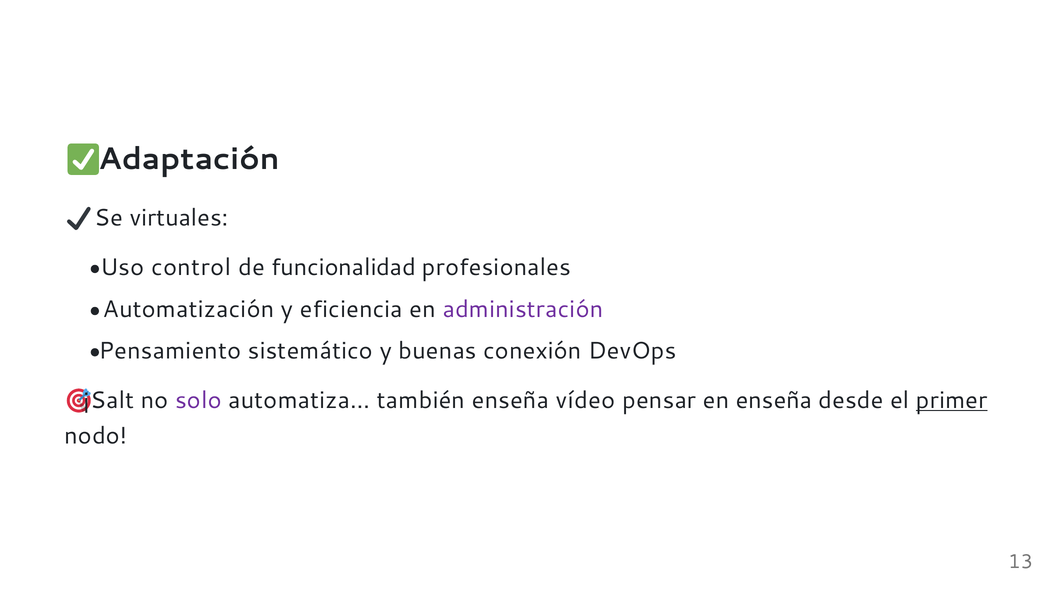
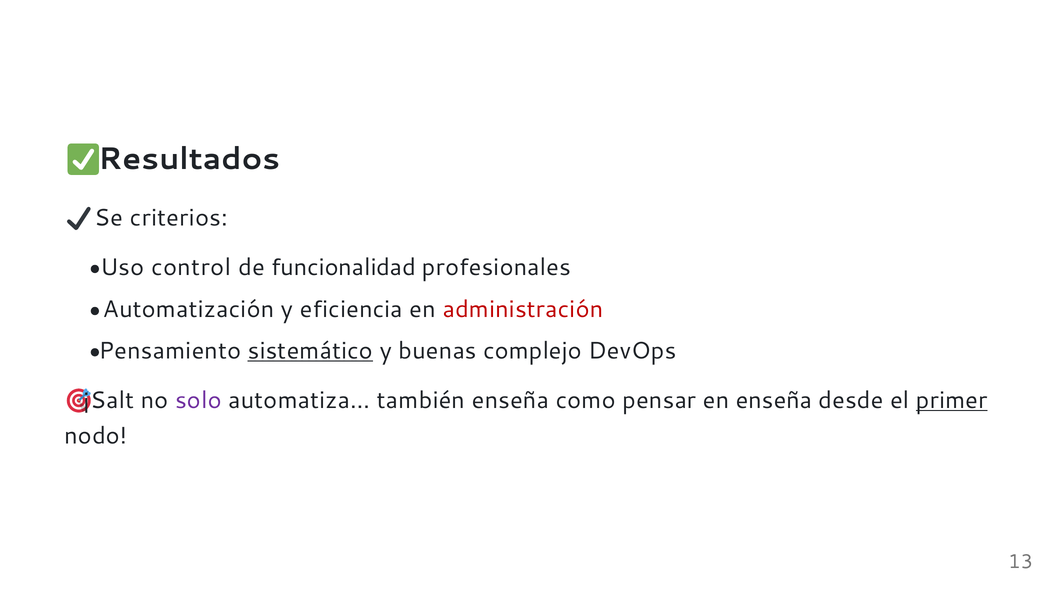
Adaptación: Adaptación -> Resultados
virtuales: virtuales -> criterios
administración colour: purple -> red
sistemático underline: none -> present
conexión: conexión -> complejo
vídeo: vídeo -> como
